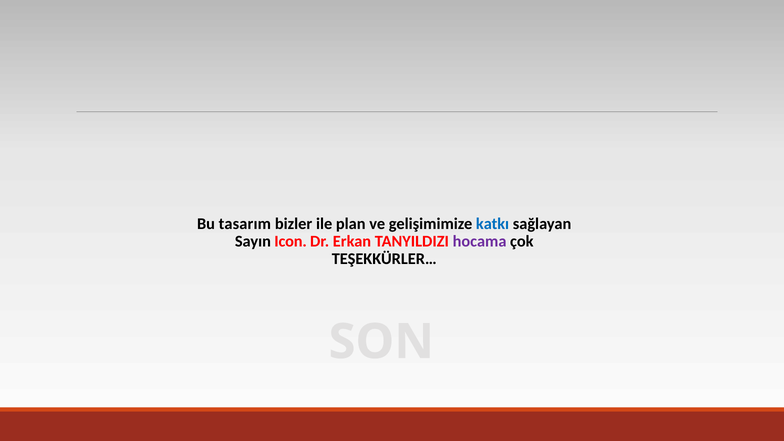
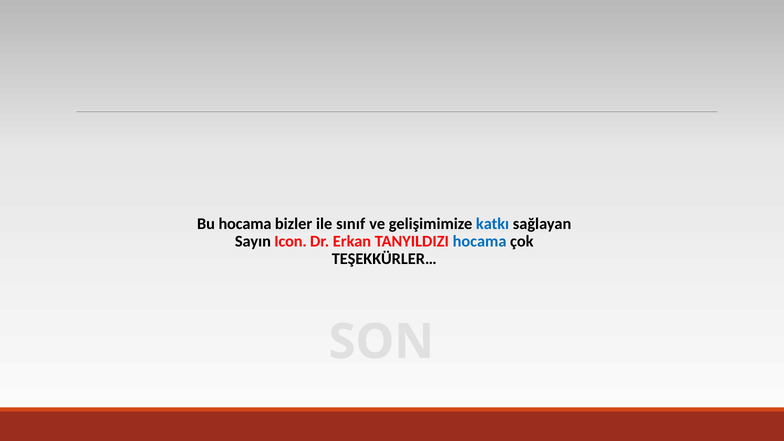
Bu tasarım: tasarım -> hocama
plan: plan -> sınıf
hocama at (480, 241) colour: purple -> blue
